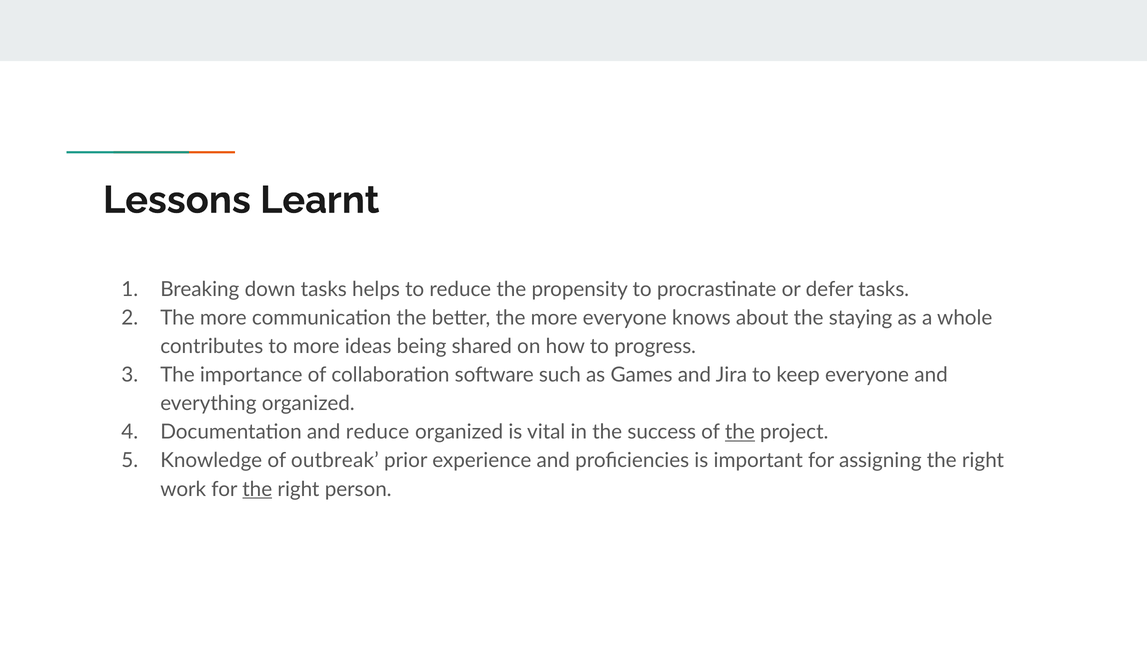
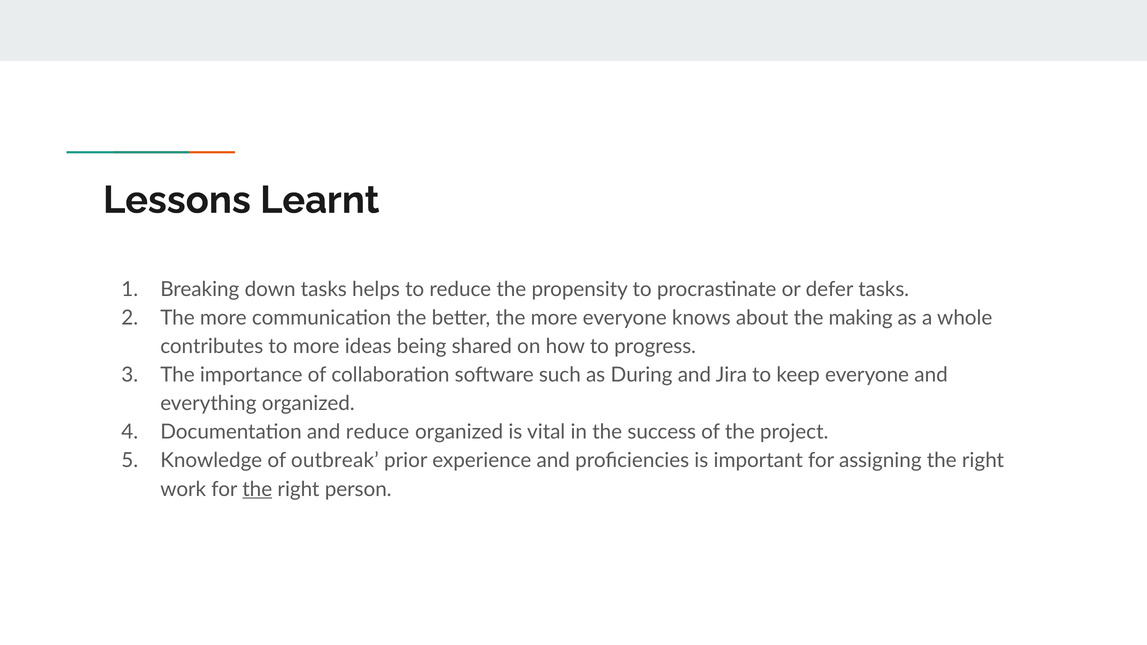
staying: staying -> making
Games: Games -> During
the at (740, 432) underline: present -> none
